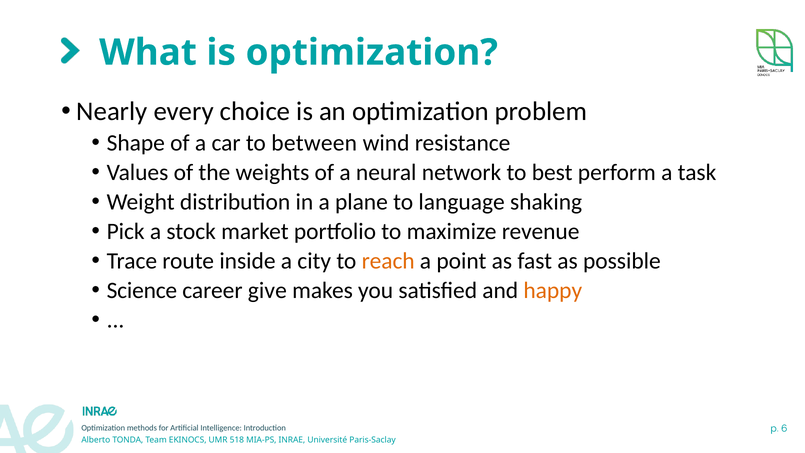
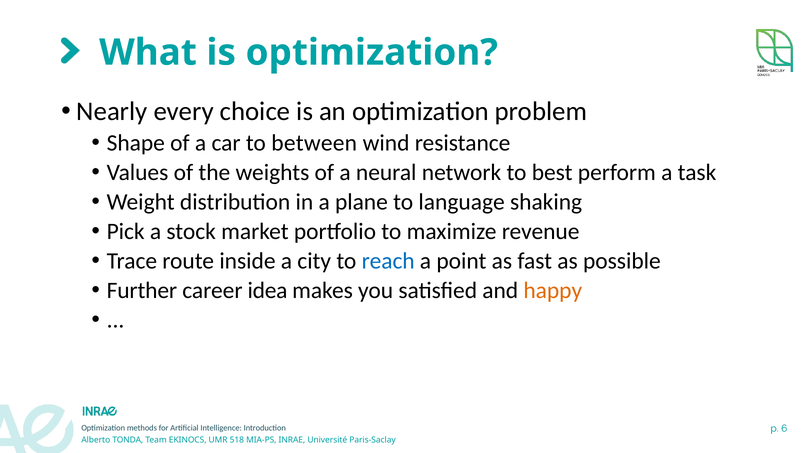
reach colour: orange -> blue
Science: Science -> Further
give: give -> idea
